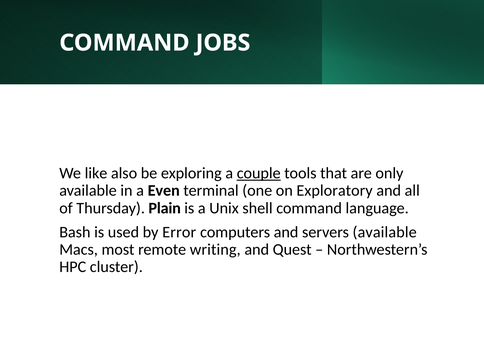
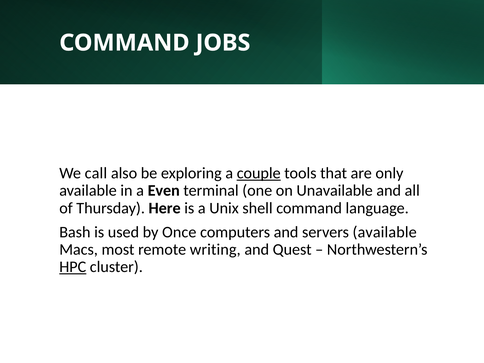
like: like -> call
Exploratory: Exploratory -> Unavailable
Plain: Plain -> Here
Error: Error -> Once
HPC underline: none -> present
